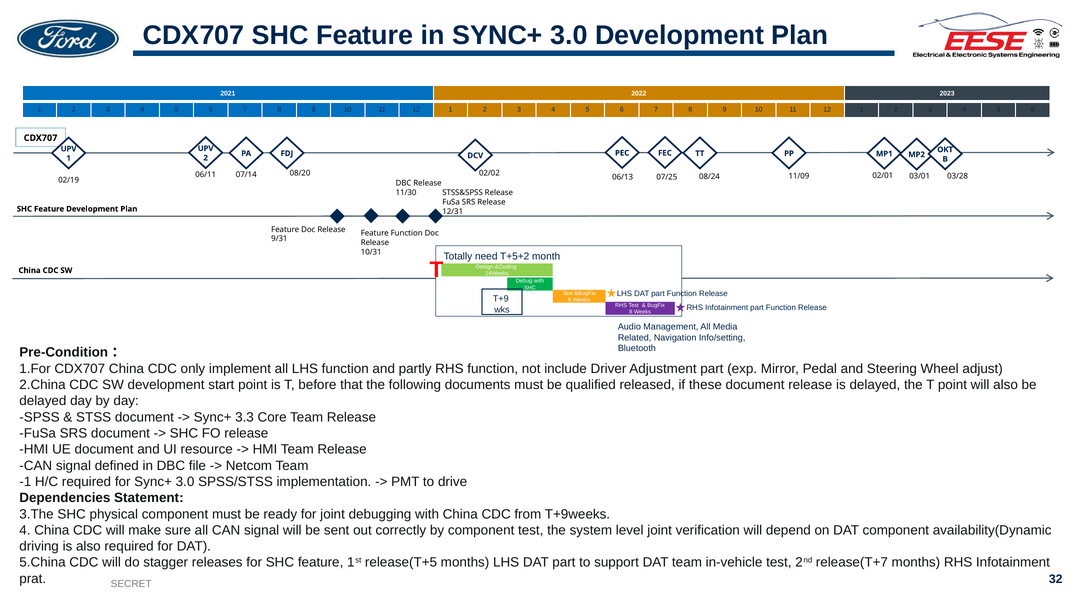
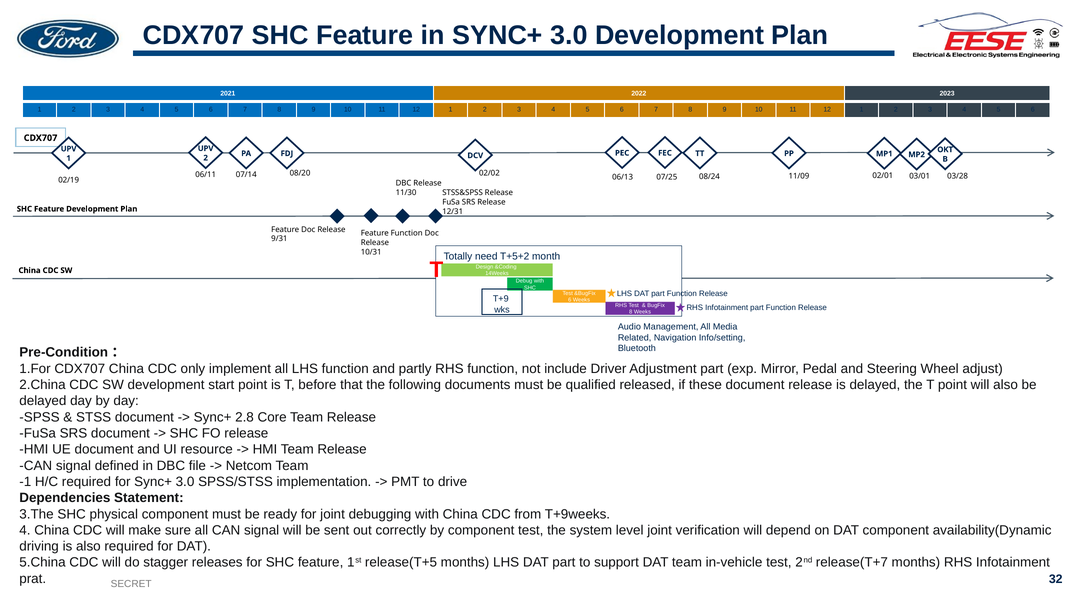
3.3: 3.3 -> 2.8
